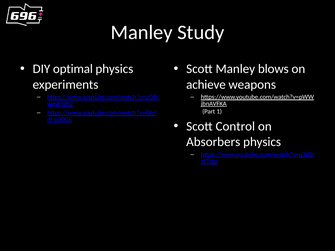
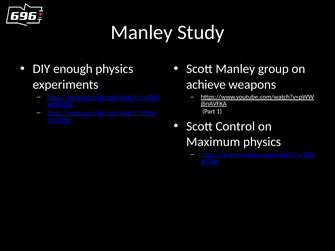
optimal: optimal -> enough
blows: blows -> group
Absorbers: Absorbers -> Maximum
